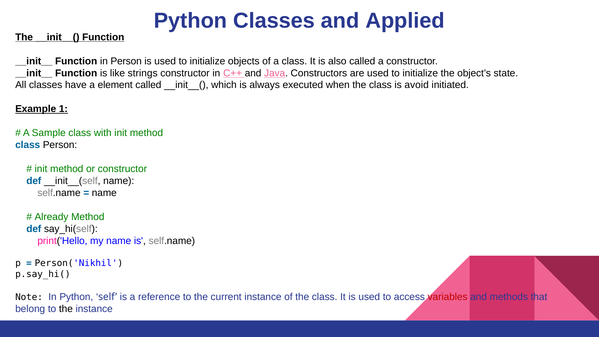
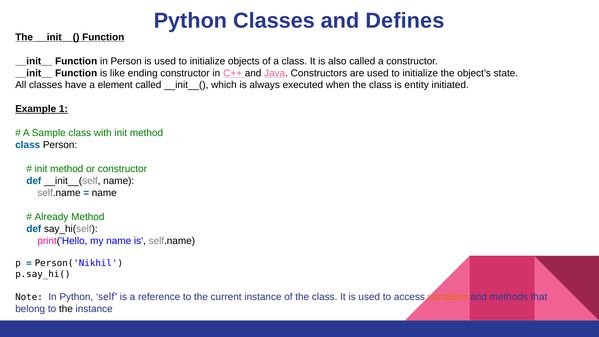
Applied: Applied -> Defines
strings: strings -> ending
avoid: avoid -> entity
variables colour: red -> orange
